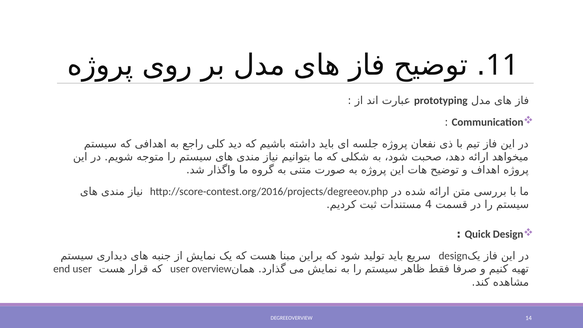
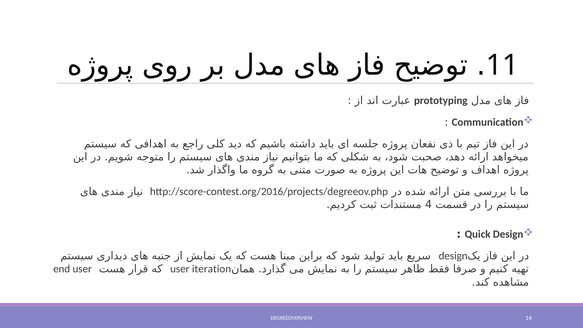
overview: overview -> iteration
